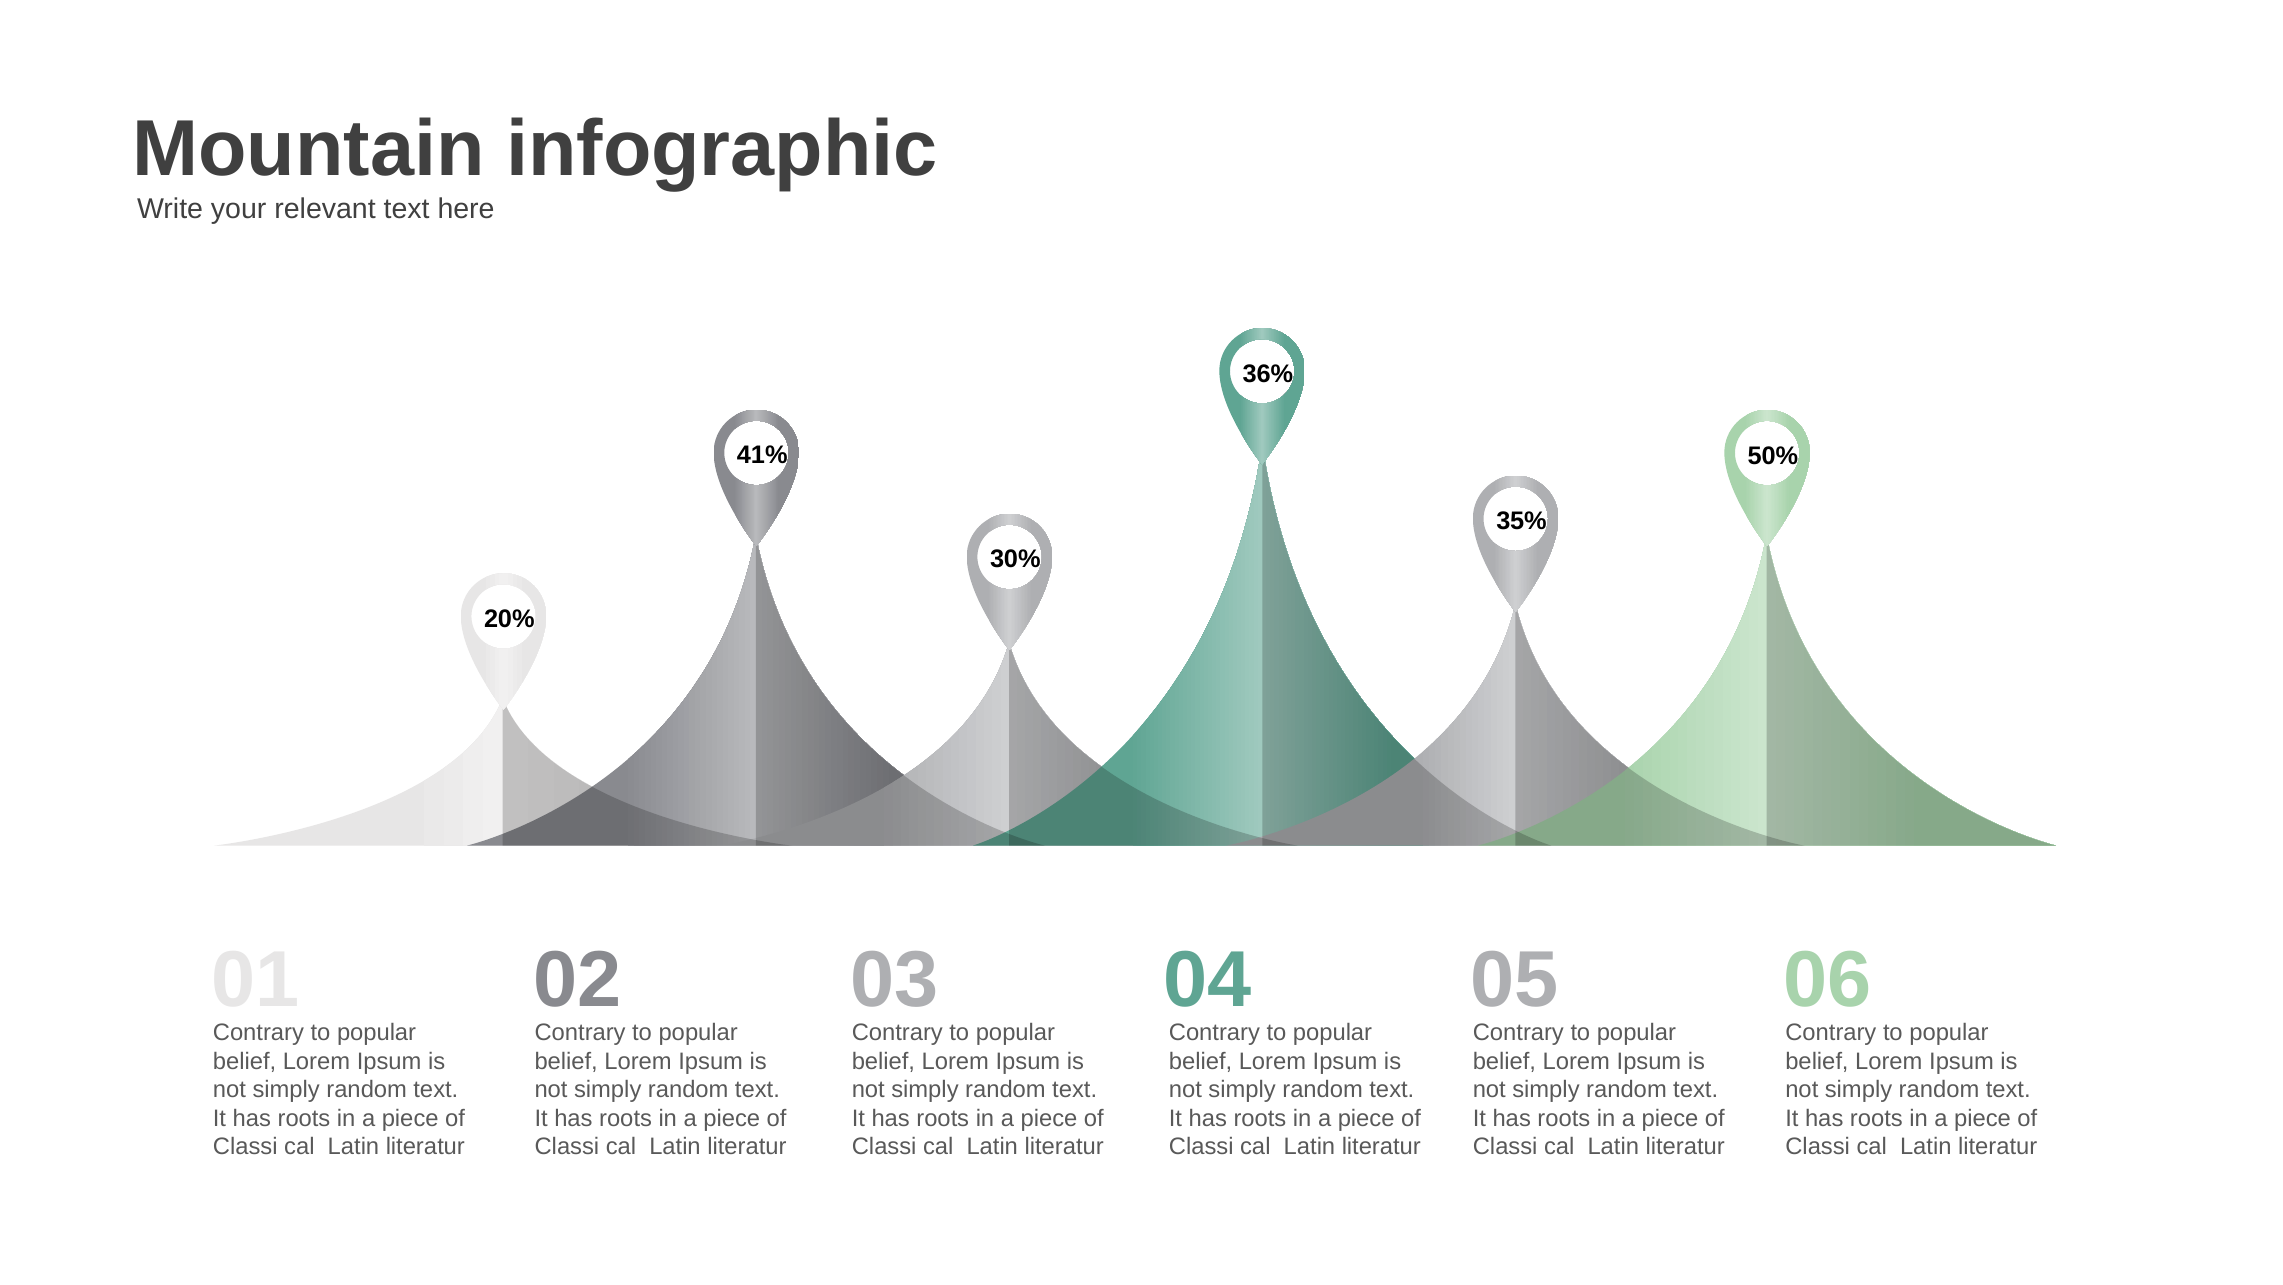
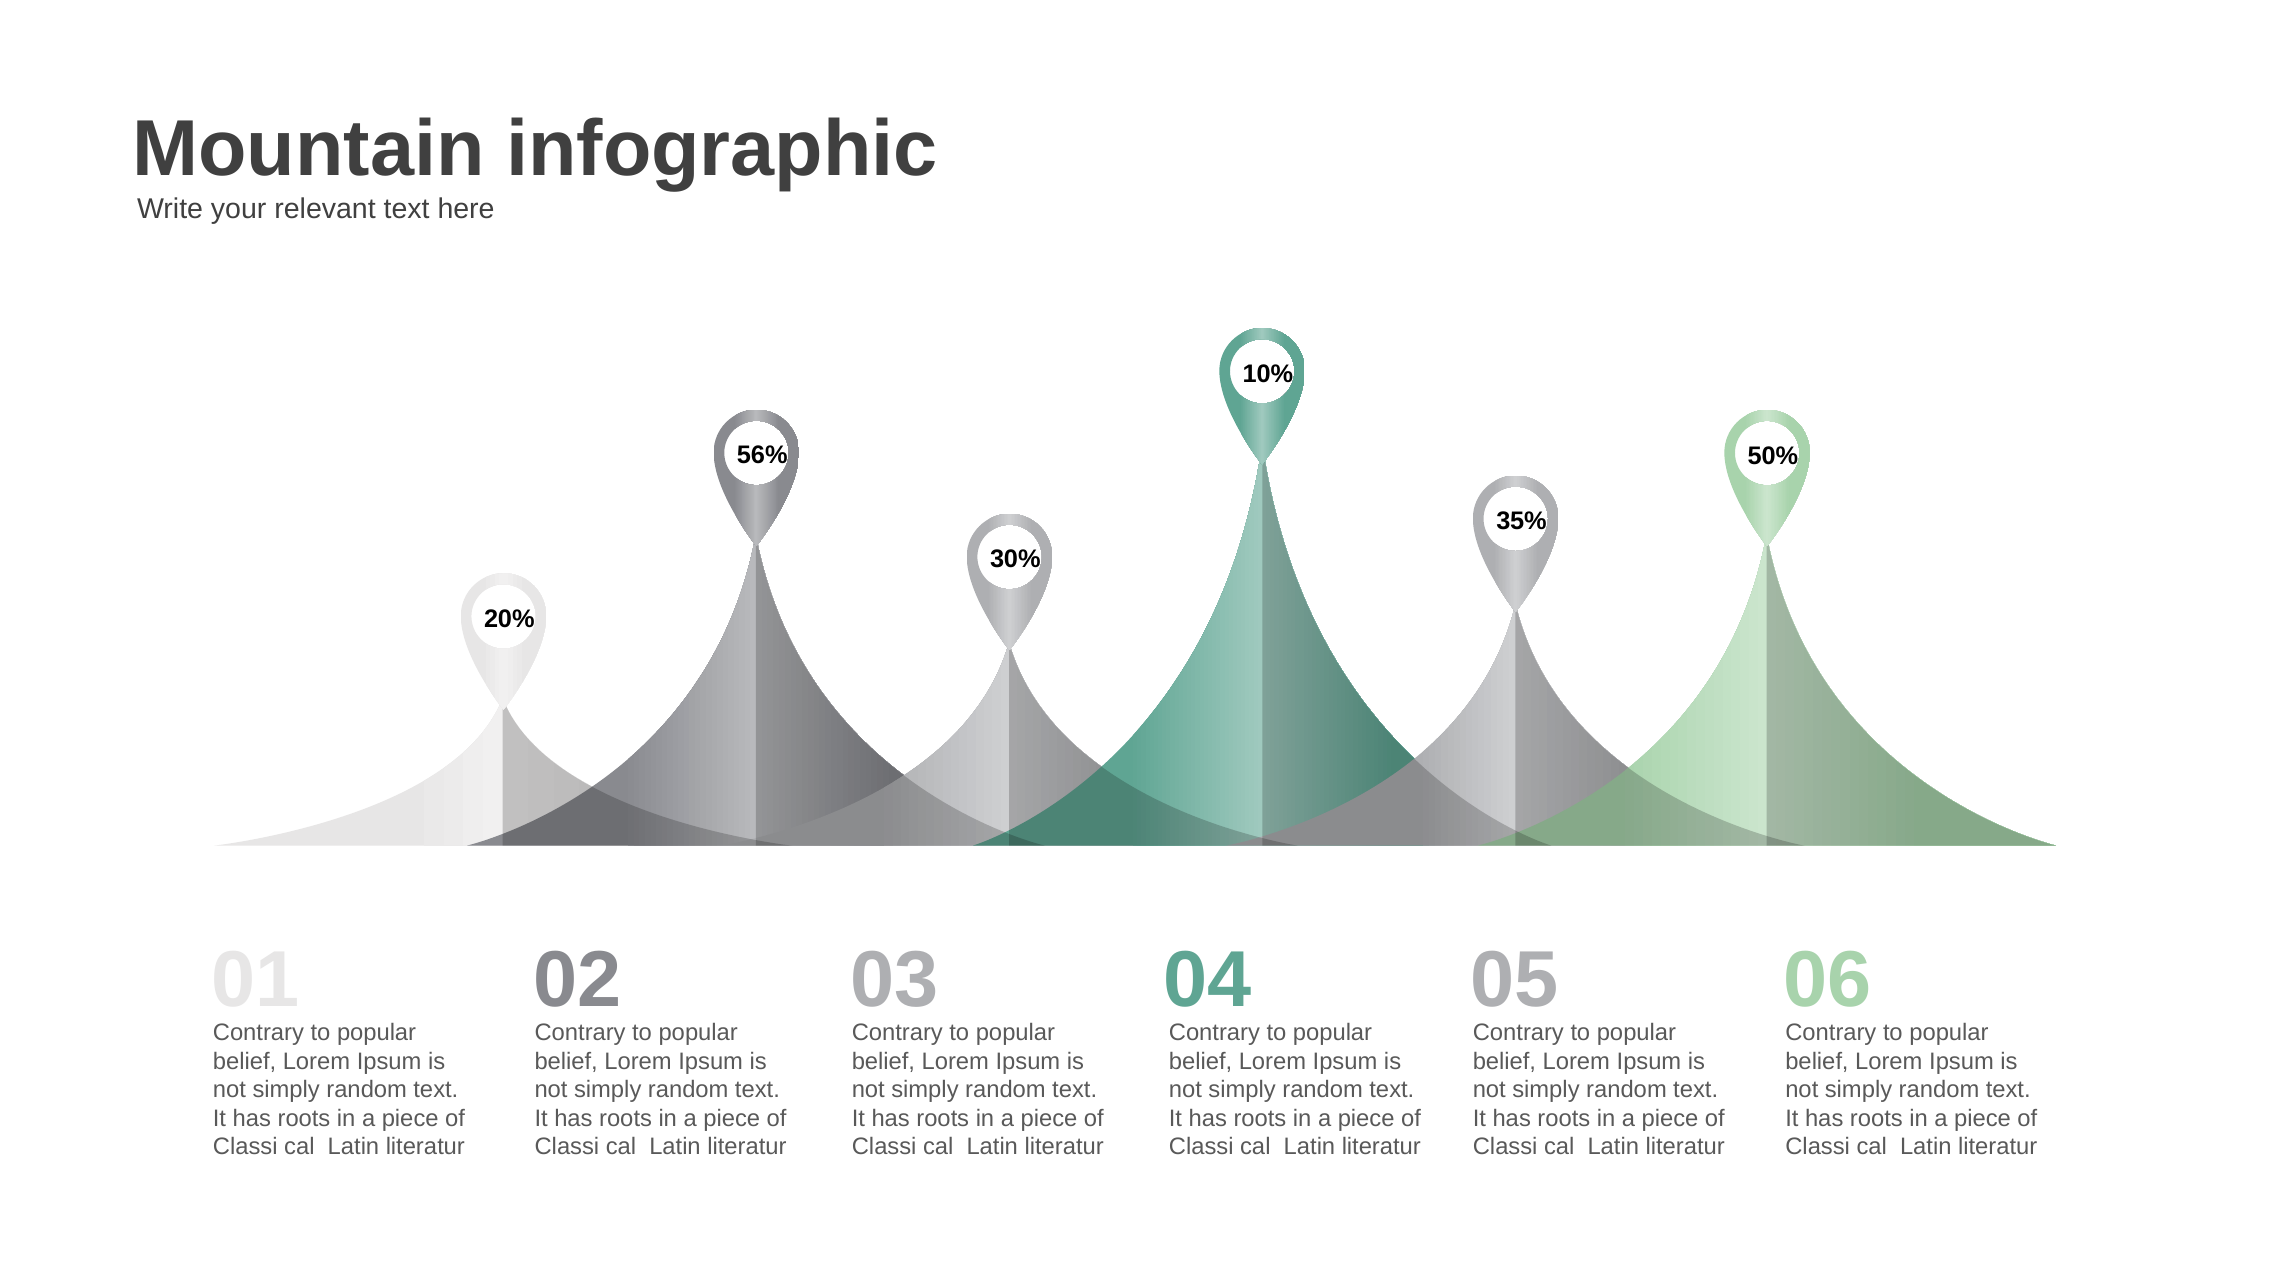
36%: 36% -> 10%
41%: 41% -> 56%
